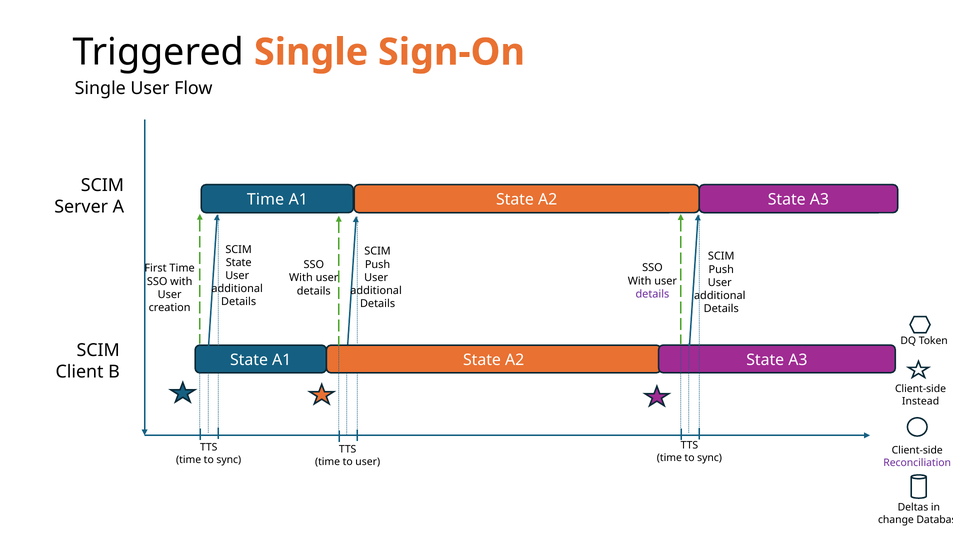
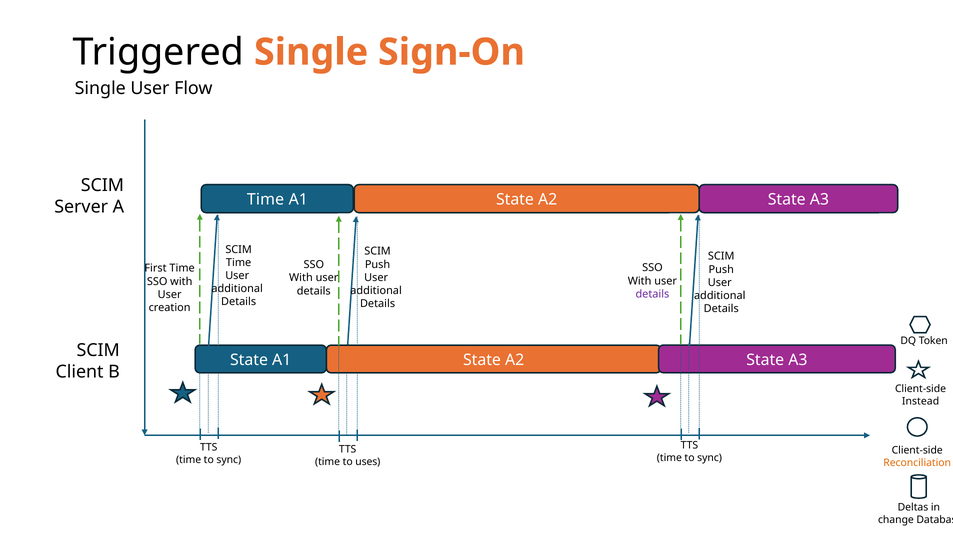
State at (239, 263): State -> Time
to user: user -> uses
Reconciliation colour: purple -> orange
